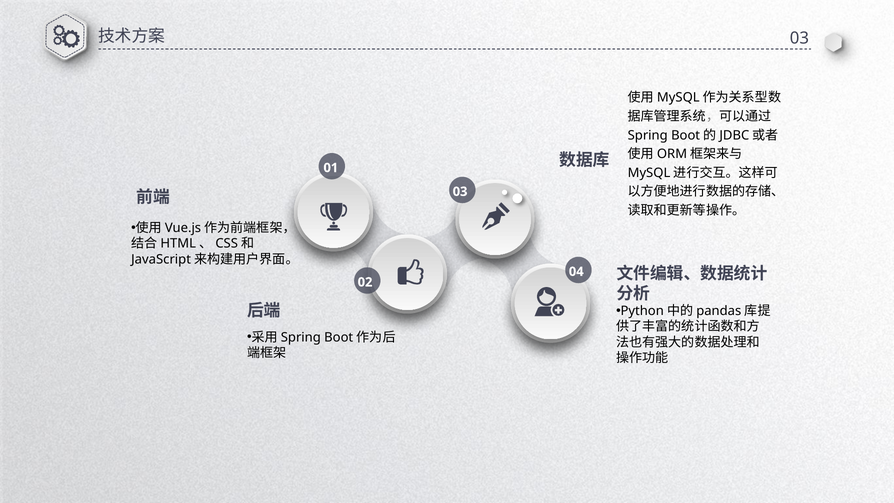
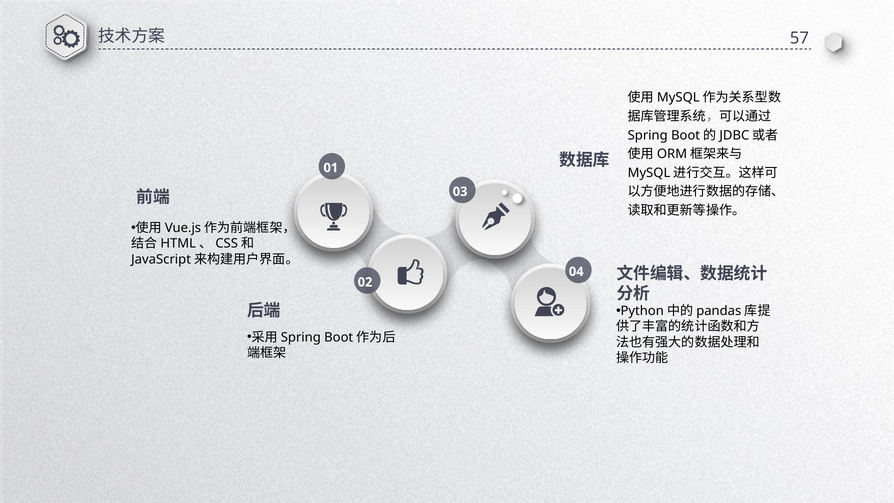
03 at (799, 38): 03 -> 57
